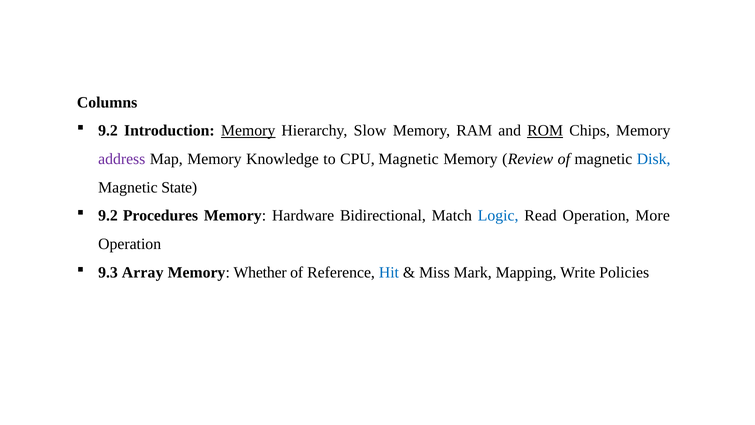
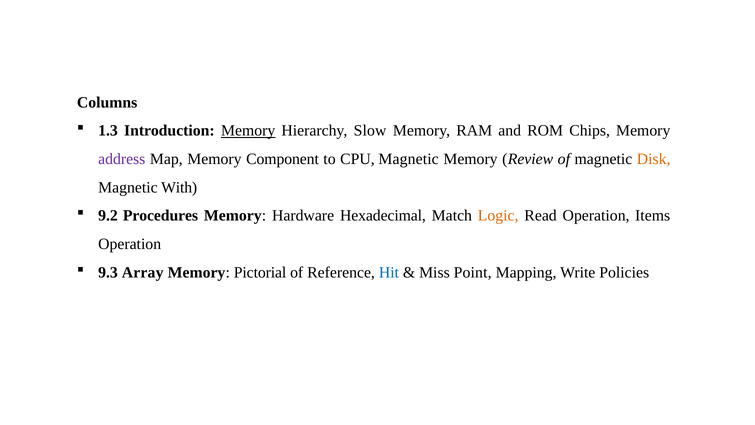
9.2 at (108, 131): 9.2 -> 1.3
ROM underline: present -> none
Knowledge: Knowledge -> Component
Disk colour: blue -> orange
State: State -> With
Bidirectional: Bidirectional -> Hexadecimal
Logic colour: blue -> orange
More: More -> Items
Whether: Whether -> Pictorial
Mark: Mark -> Point
